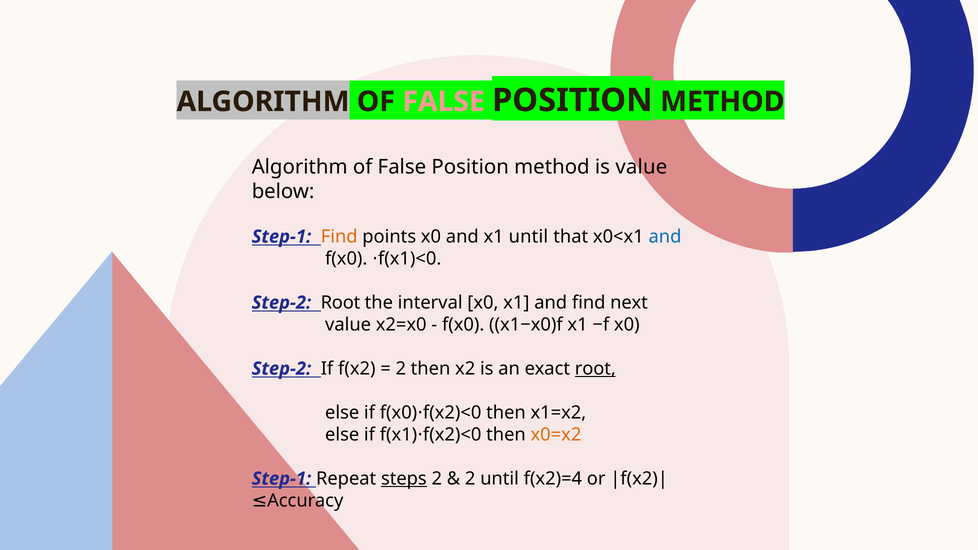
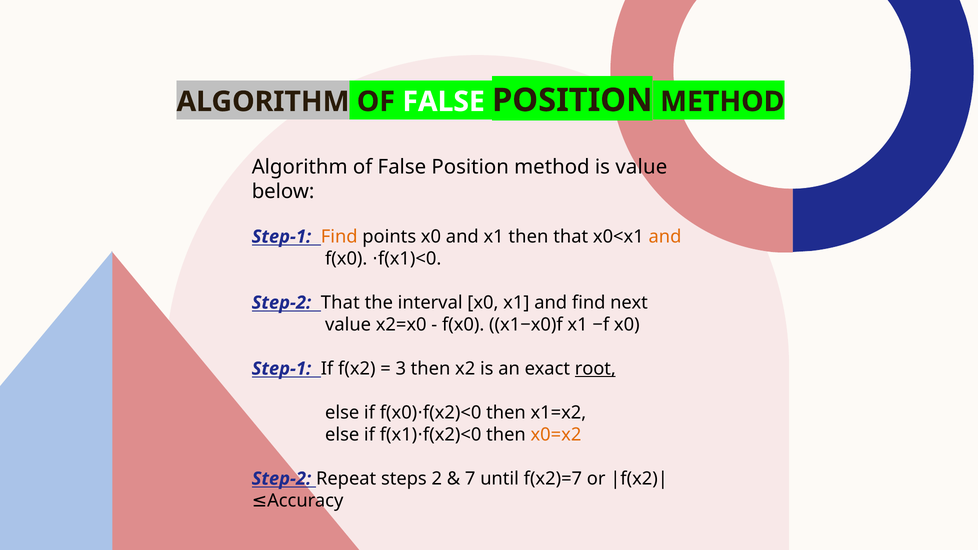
FALSE at (444, 102) colour: pink -> white
x1 until: until -> then
and at (665, 237) colour: blue -> orange
Step-2 Root: Root -> That
Step-2 at (282, 369): Step-2 -> Step-1
2 at (401, 369): 2 -> 3
Step-1 at (282, 479): Step-1 -> Step-2
steps underline: present -> none
2 at (470, 479): 2 -> 7
f(x2)=4: f(x2)=4 -> f(x2)=7
